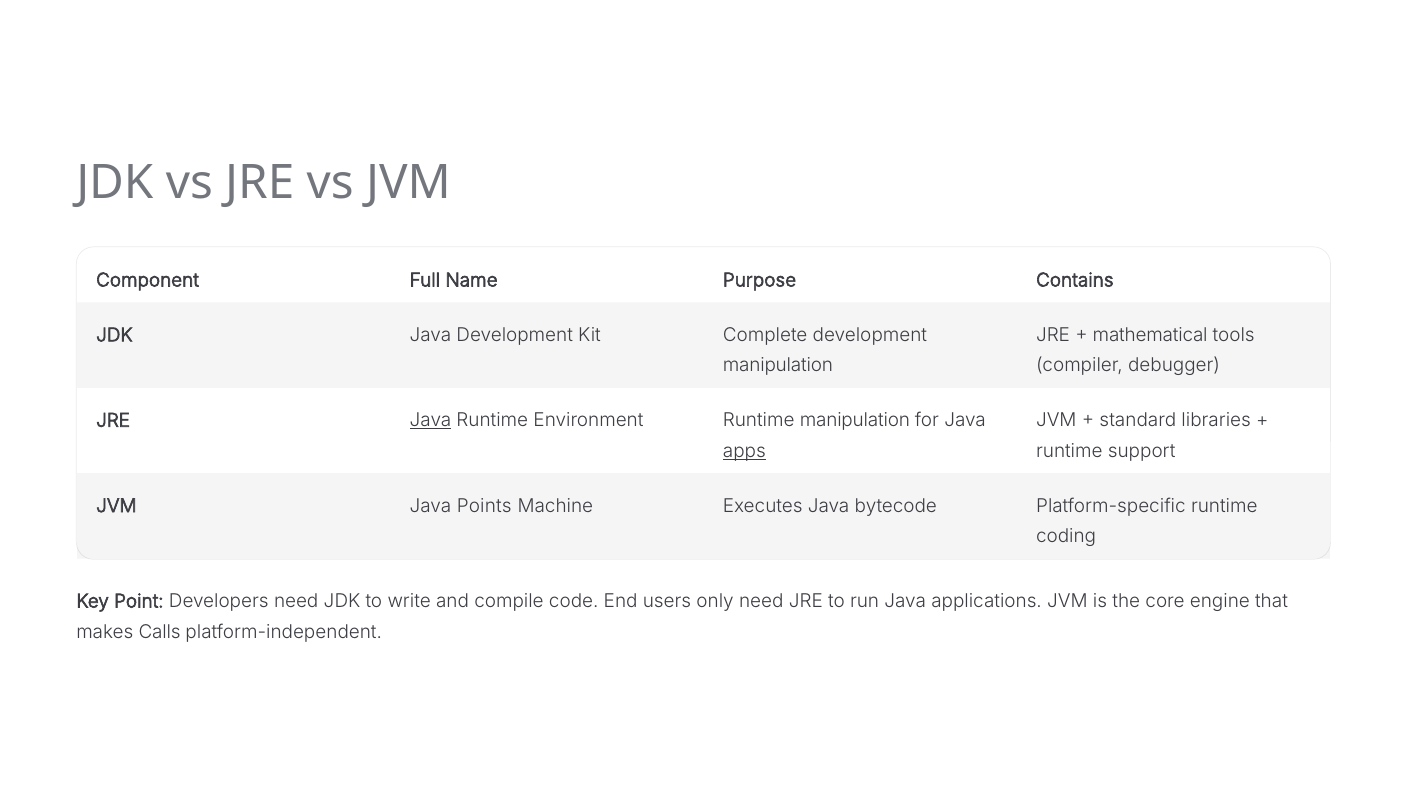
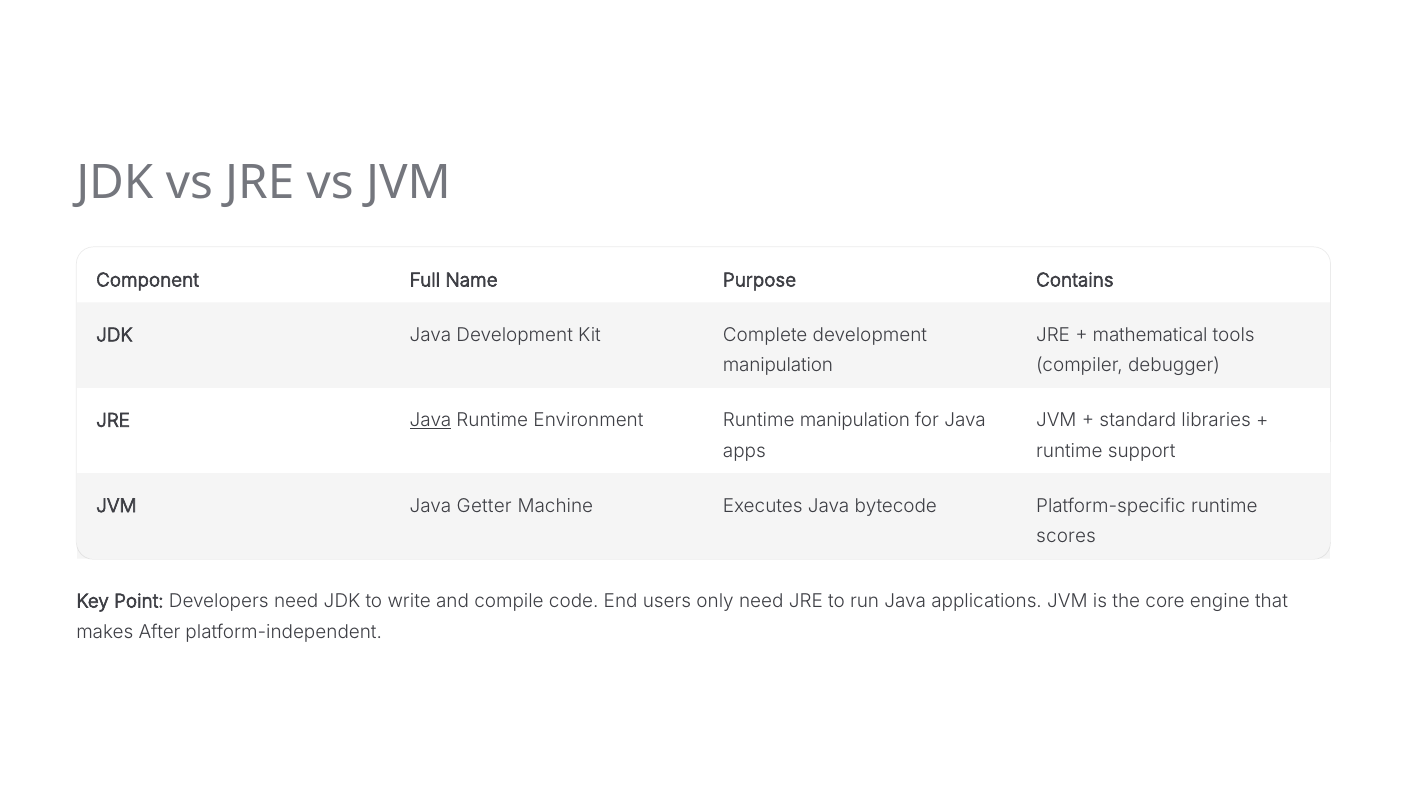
apps underline: present -> none
Points: Points -> Getter
coding: coding -> scores
Calls: Calls -> After
